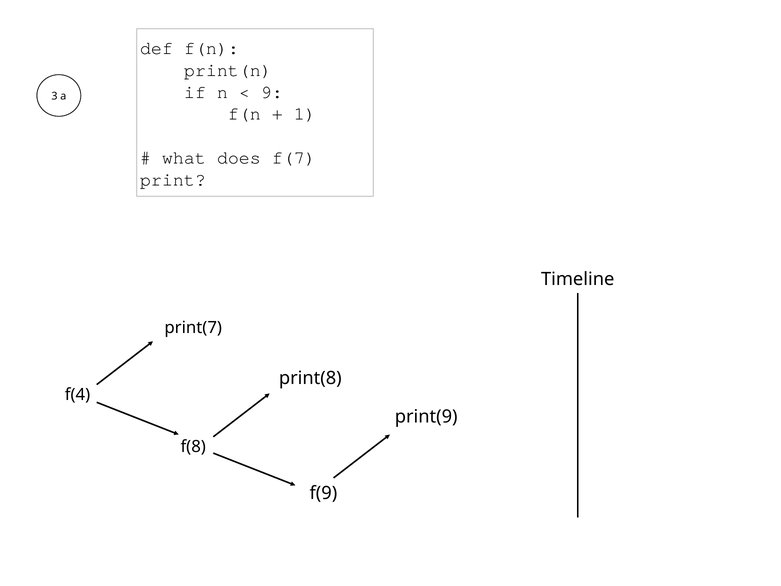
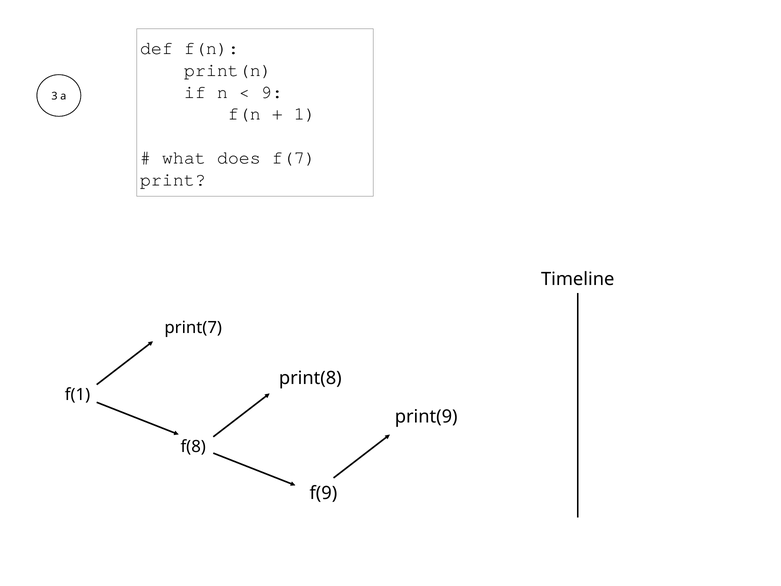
f(4: f(4 -> f(1
